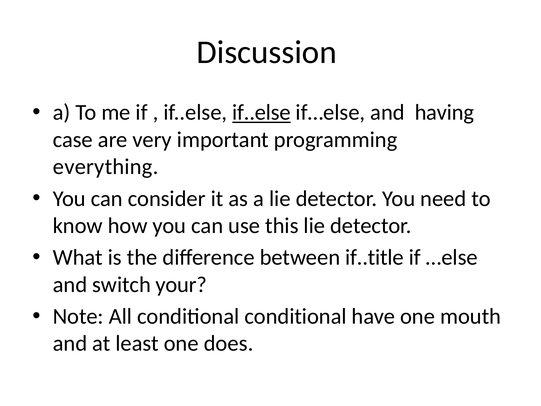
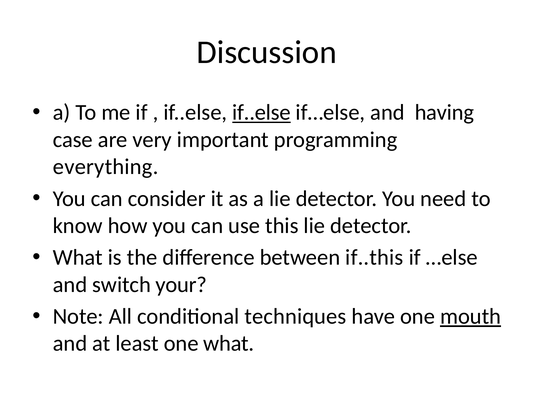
if..title: if..title -> if..this
conditional conditional: conditional -> techniques
mouth underline: none -> present
one does: does -> what
